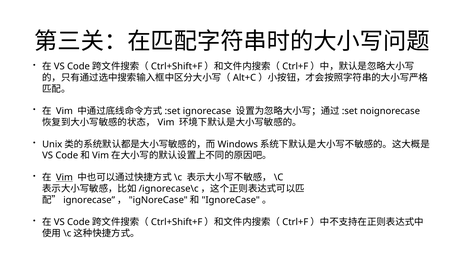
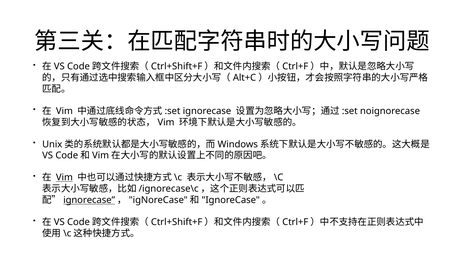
ignorecase at (89, 200) underline: none -> present
